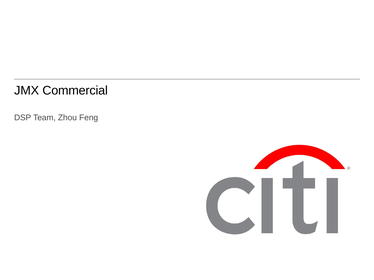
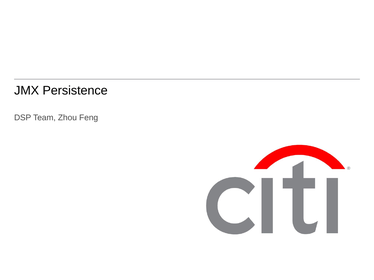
Commercial: Commercial -> Persistence
